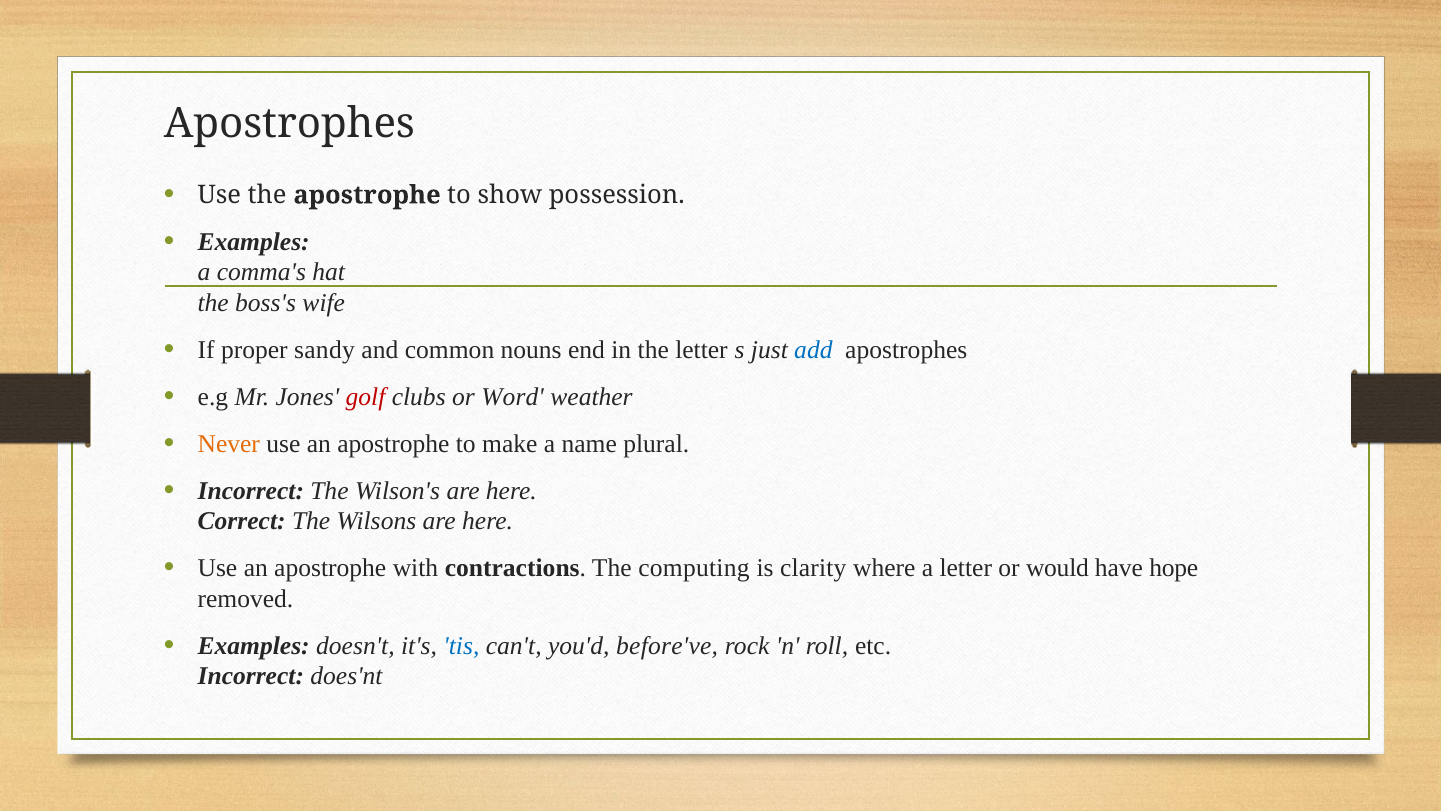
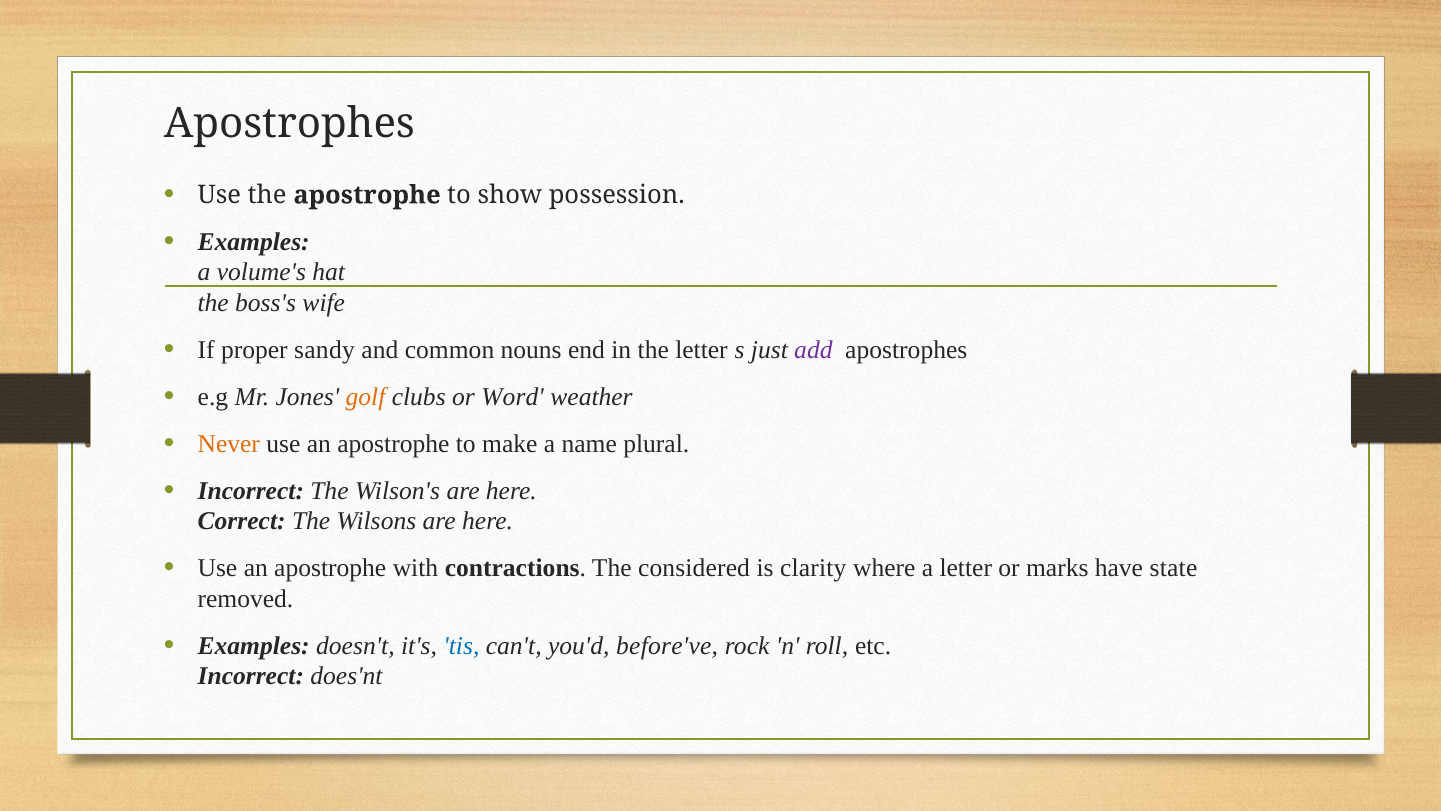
comma's: comma's -> volume's
add colour: blue -> purple
golf colour: red -> orange
computing: computing -> considered
would: would -> marks
hope: hope -> state
